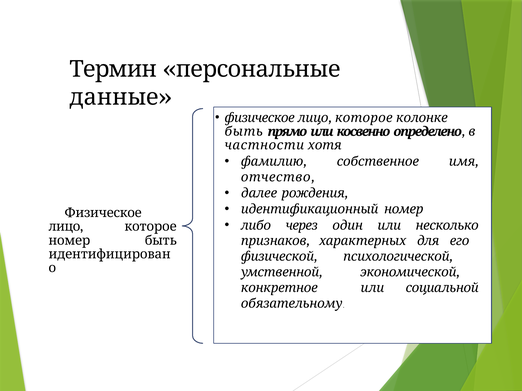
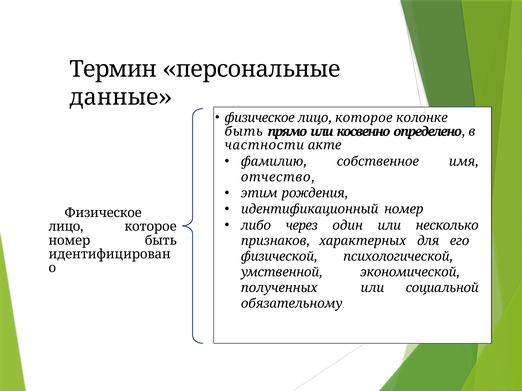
хотя: хотя -> акте
далее: далее -> этим
конкретное: конкретное -> полученных
